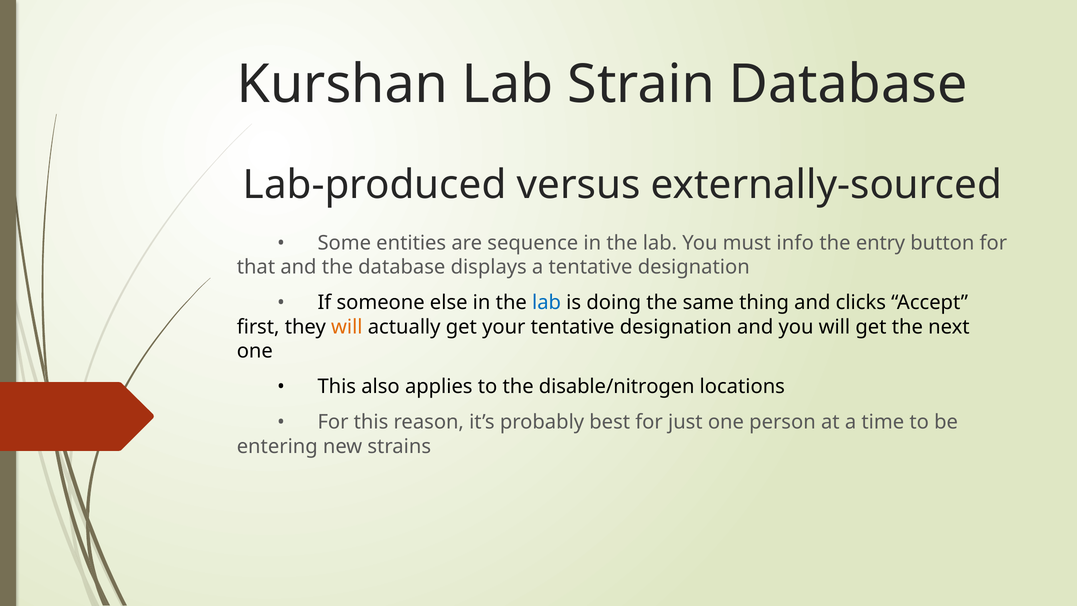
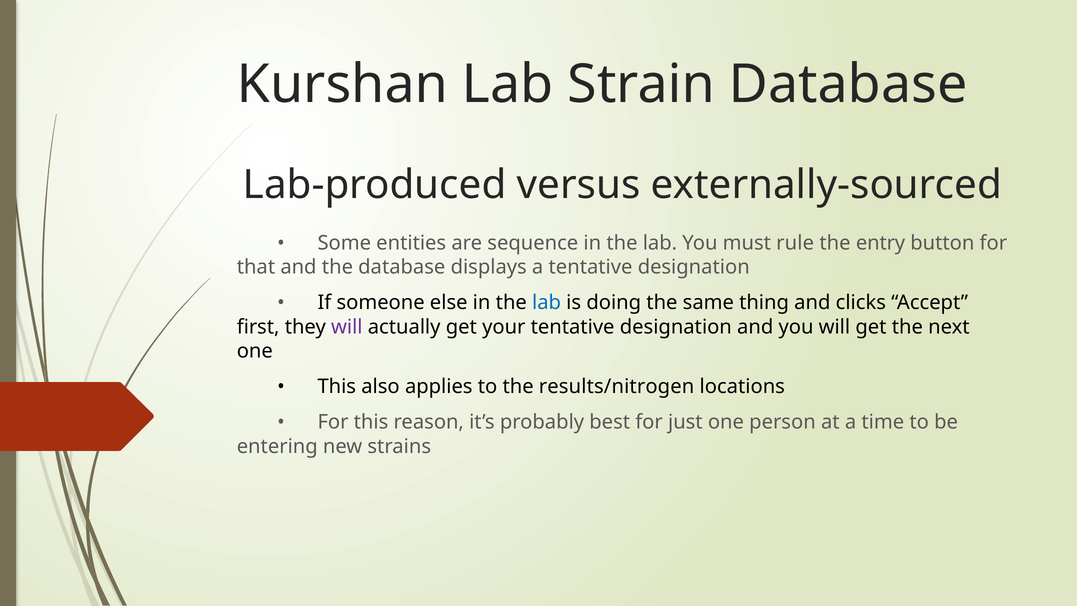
info: info -> rule
will at (347, 327) colour: orange -> purple
disable/nitrogen: disable/nitrogen -> results/nitrogen
